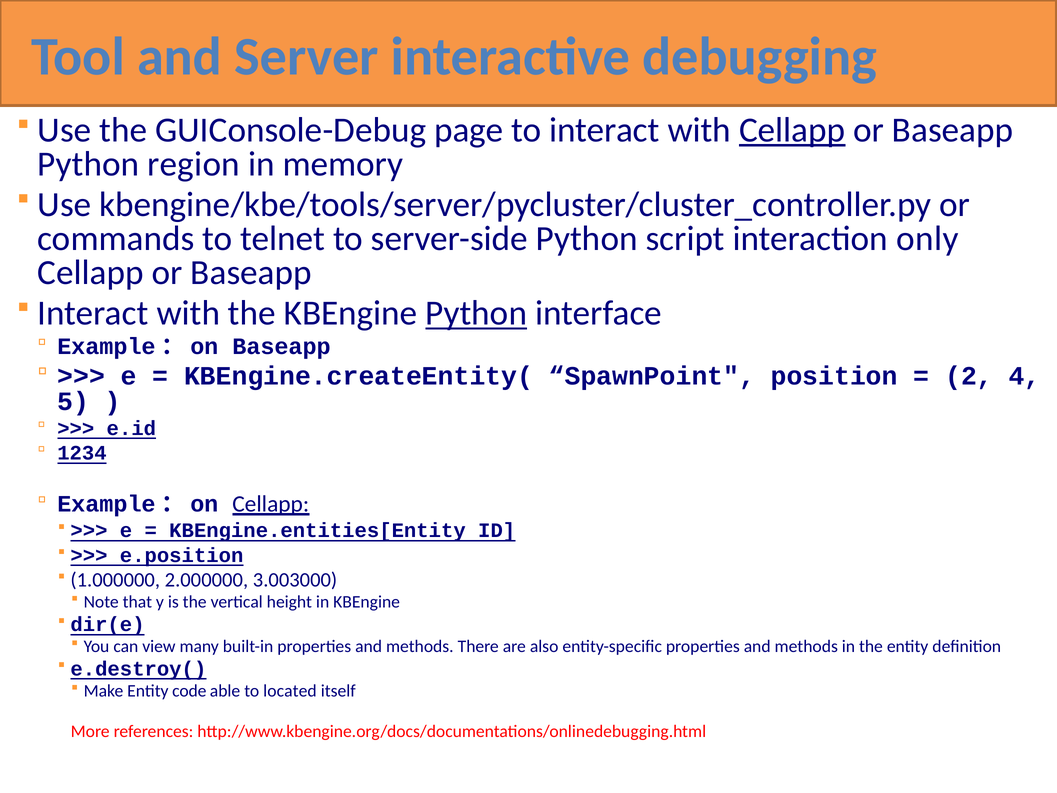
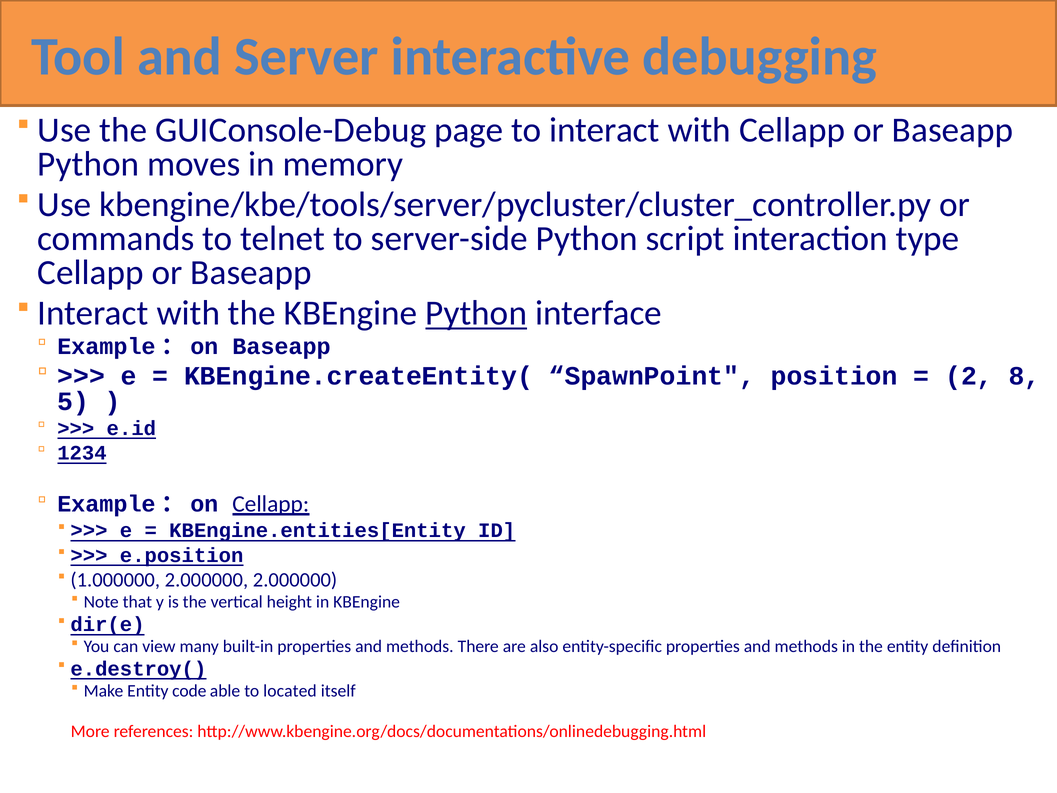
Cellapp at (792, 130) underline: present -> none
region: region -> moves
only: only -> type
4: 4 -> 8
2.000000 3.003000: 3.003000 -> 2.000000
